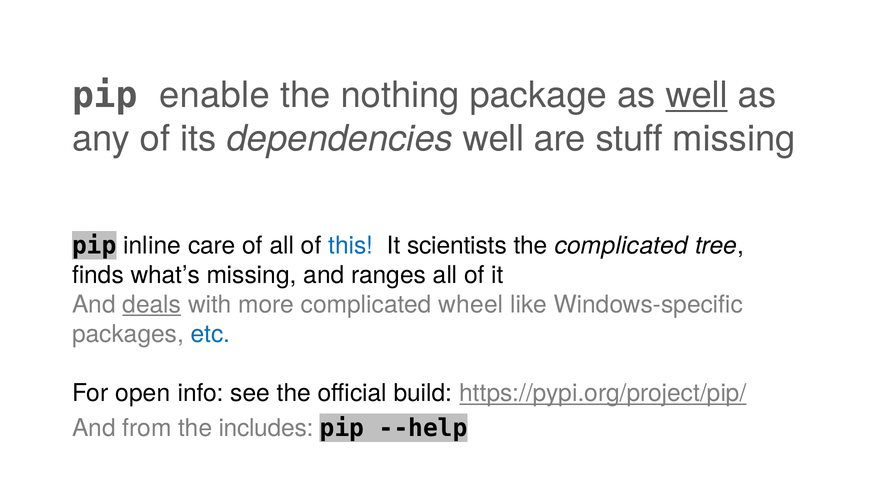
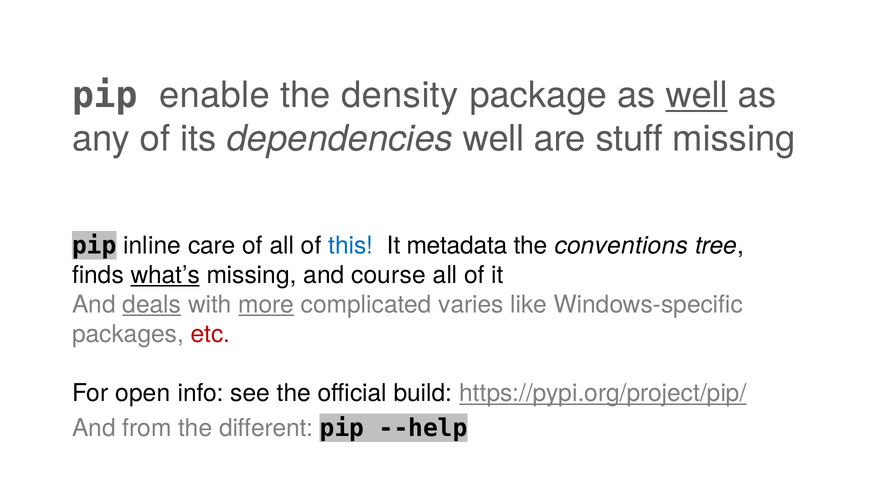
nothing: nothing -> density
scientists: scientists -> metadata
the complicated: complicated -> conventions
what’s underline: none -> present
ranges: ranges -> course
more underline: none -> present
wheel: wheel -> varies
etc colour: blue -> red
includes: includes -> different
